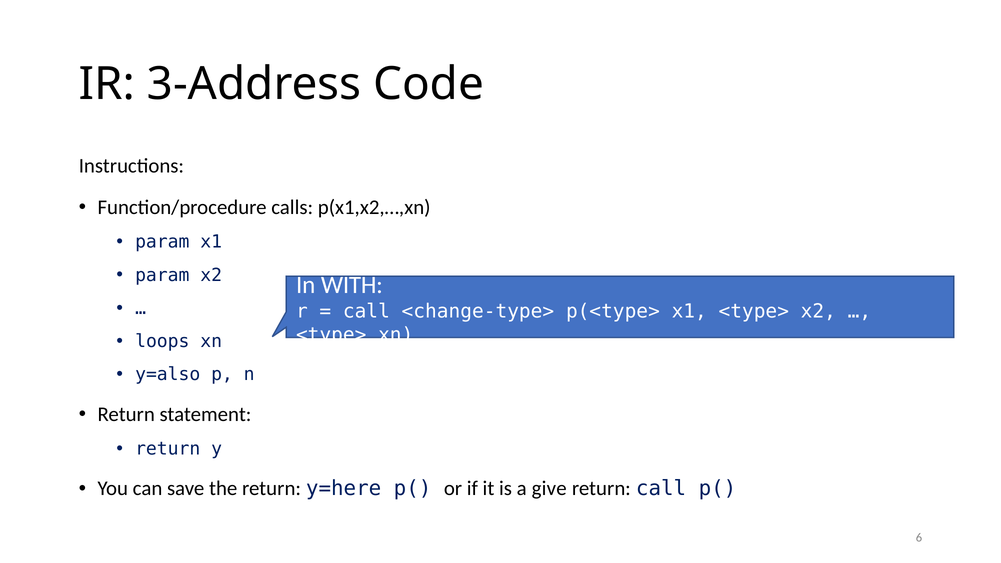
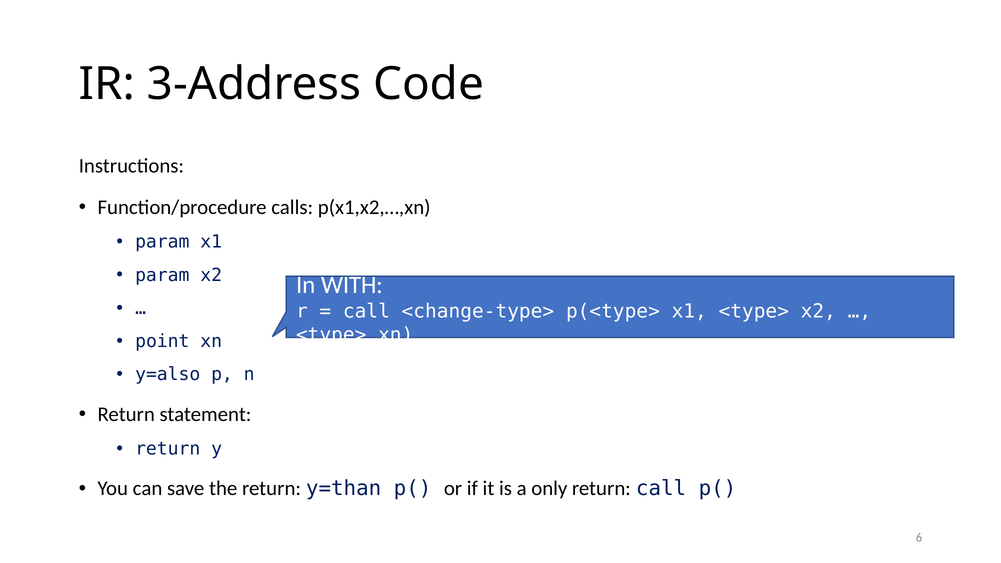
loops: loops -> point
y=here: y=here -> y=than
give: give -> only
